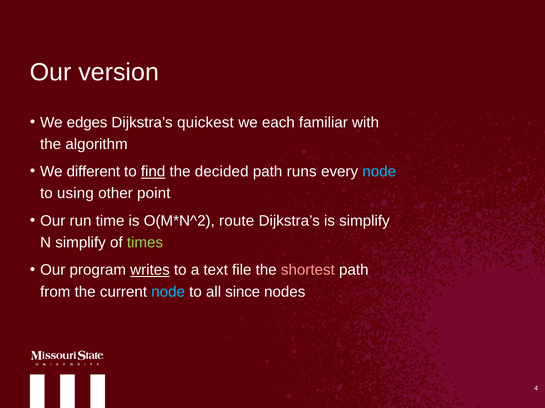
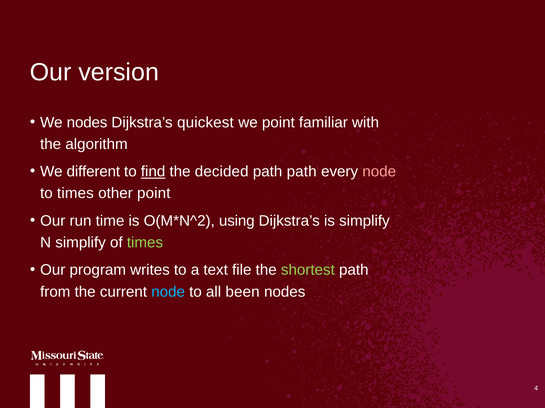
We edges: edges -> nodes
we each: each -> point
path runs: runs -> path
node at (379, 172) colour: light blue -> pink
to using: using -> times
route: route -> using
writes underline: present -> none
shortest colour: pink -> light green
since: since -> been
